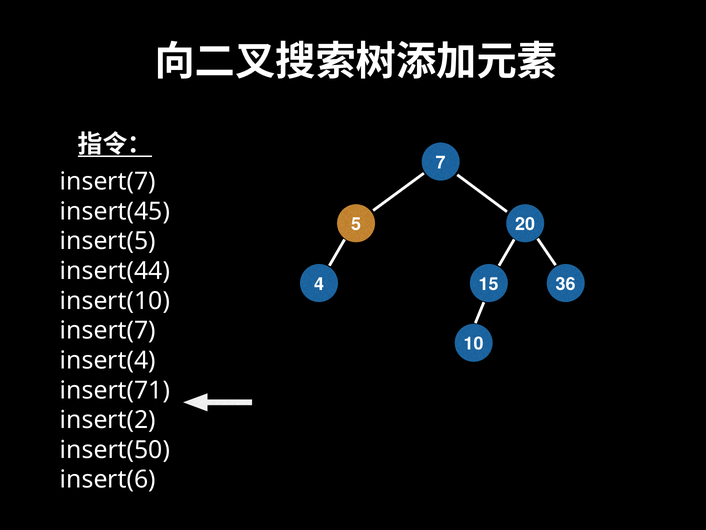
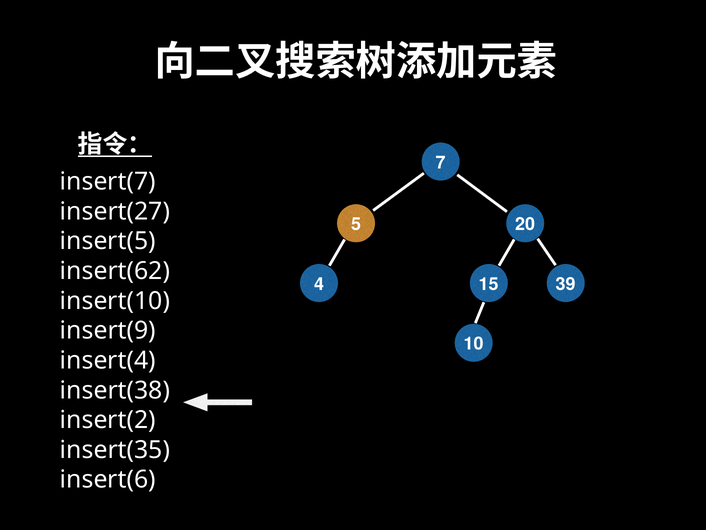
insert(45: insert(45 -> insert(27
insert(44: insert(44 -> insert(62
36: 36 -> 39
insert(7 at (108, 330): insert(7 -> insert(9
insert(71: insert(71 -> insert(38
insert(50: insert(50 -> insert(35
